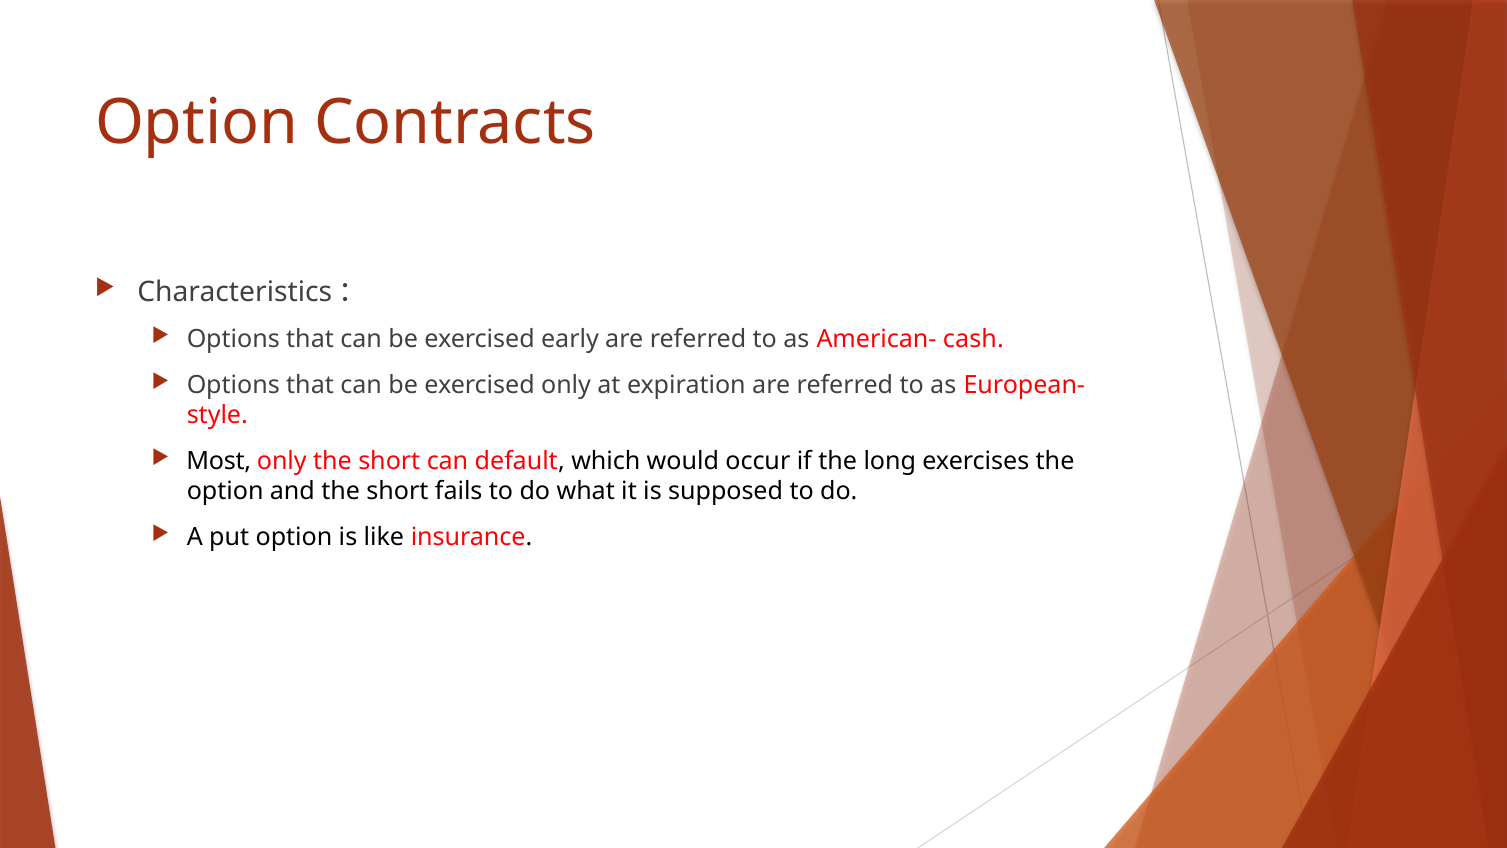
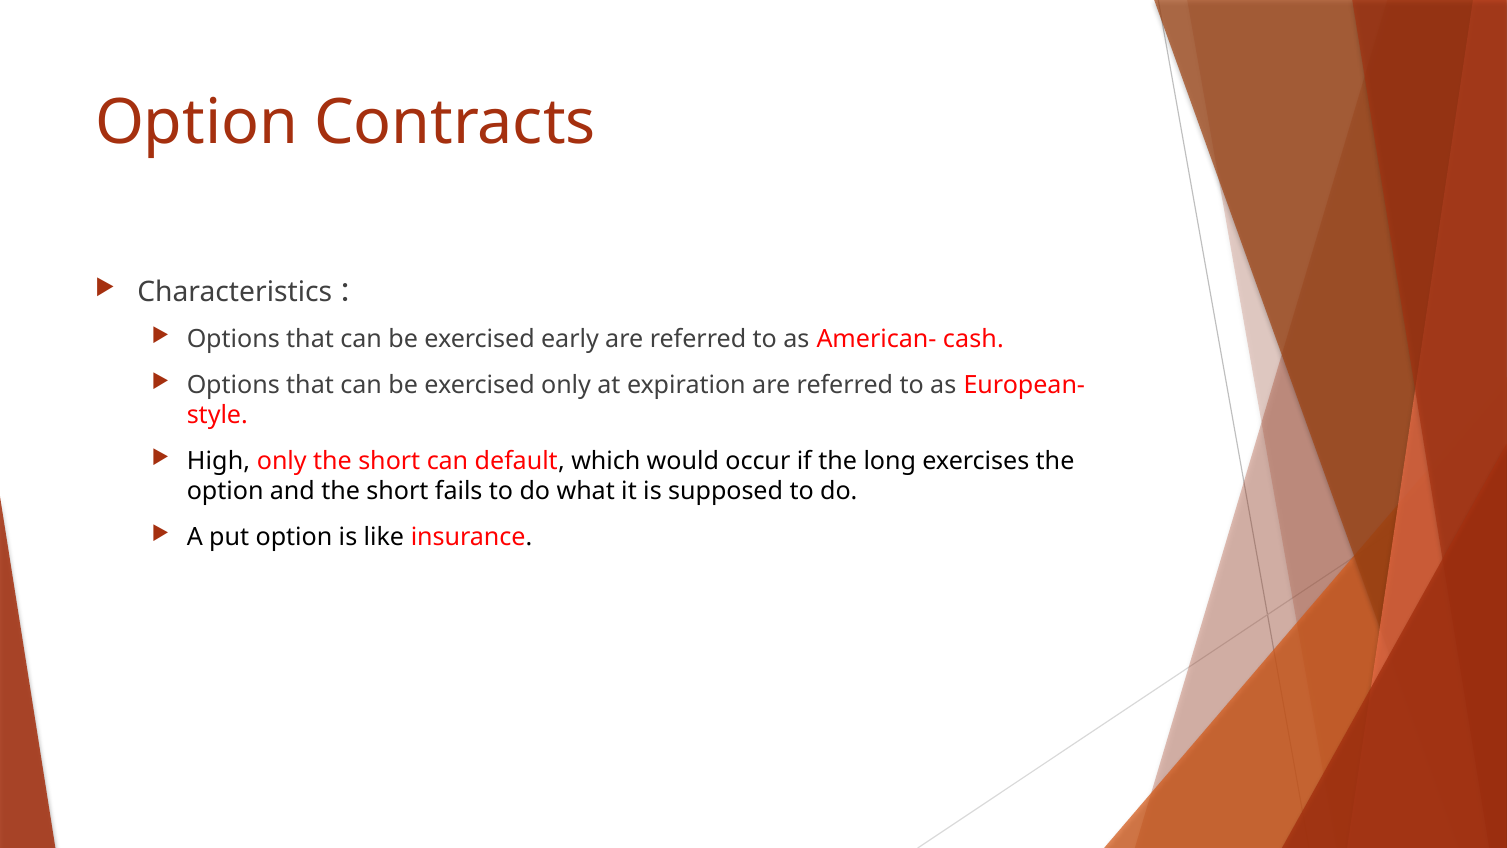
Most: Most -> High
